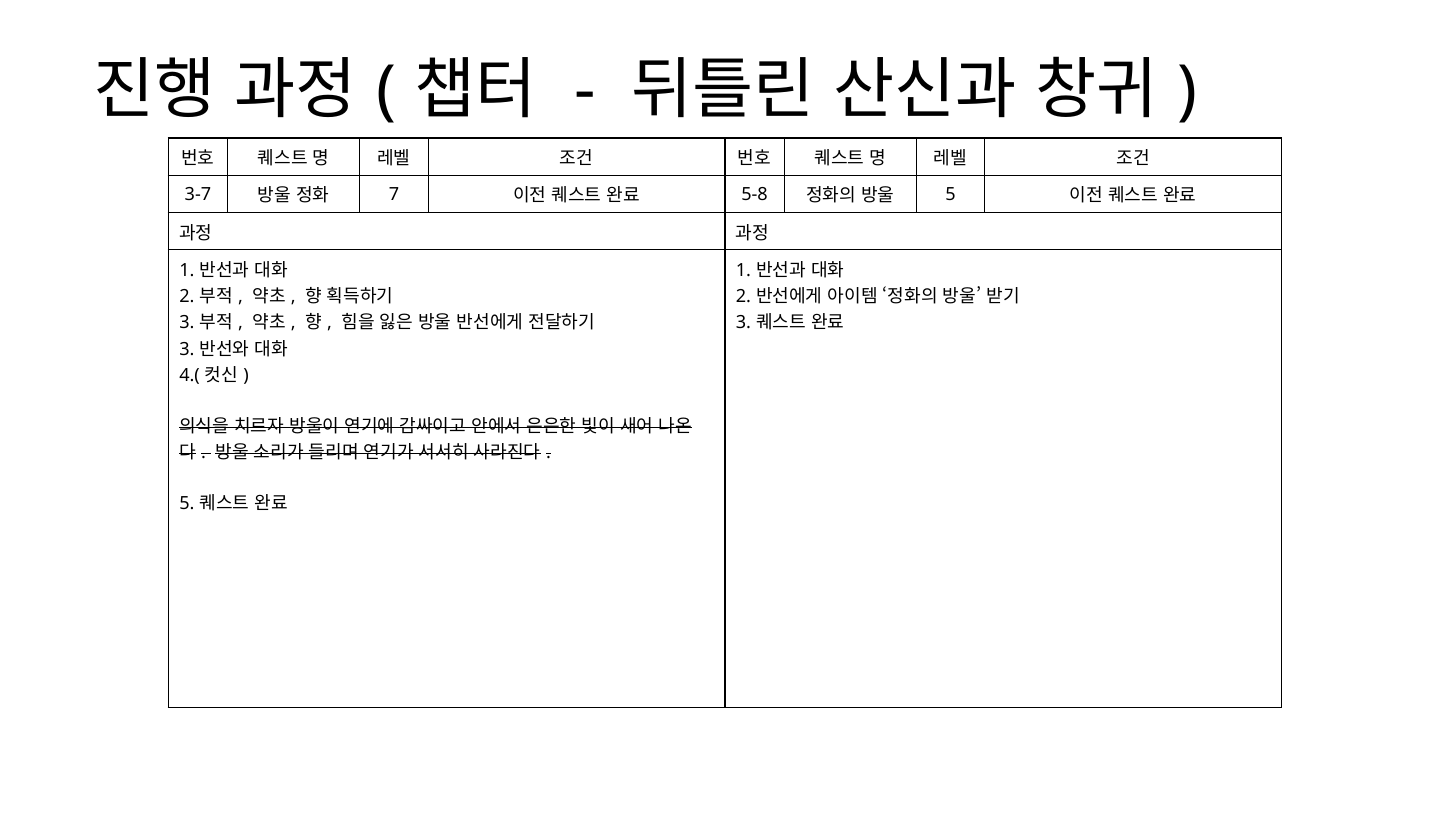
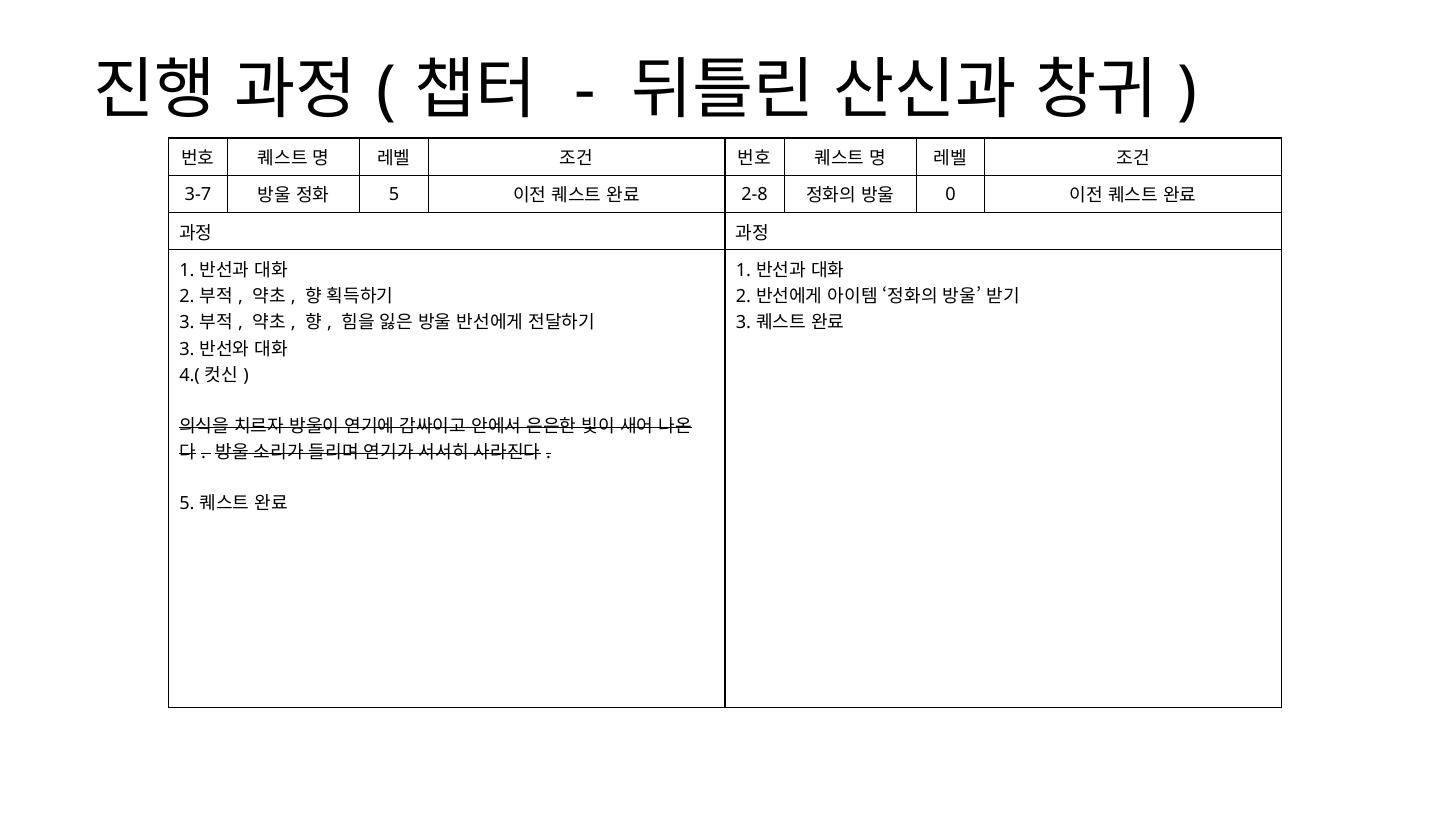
7 at (394, 194): 7 -> 5
5-8: 5-8 -> 2-8
5 at (951, 194): 5 -> 0
